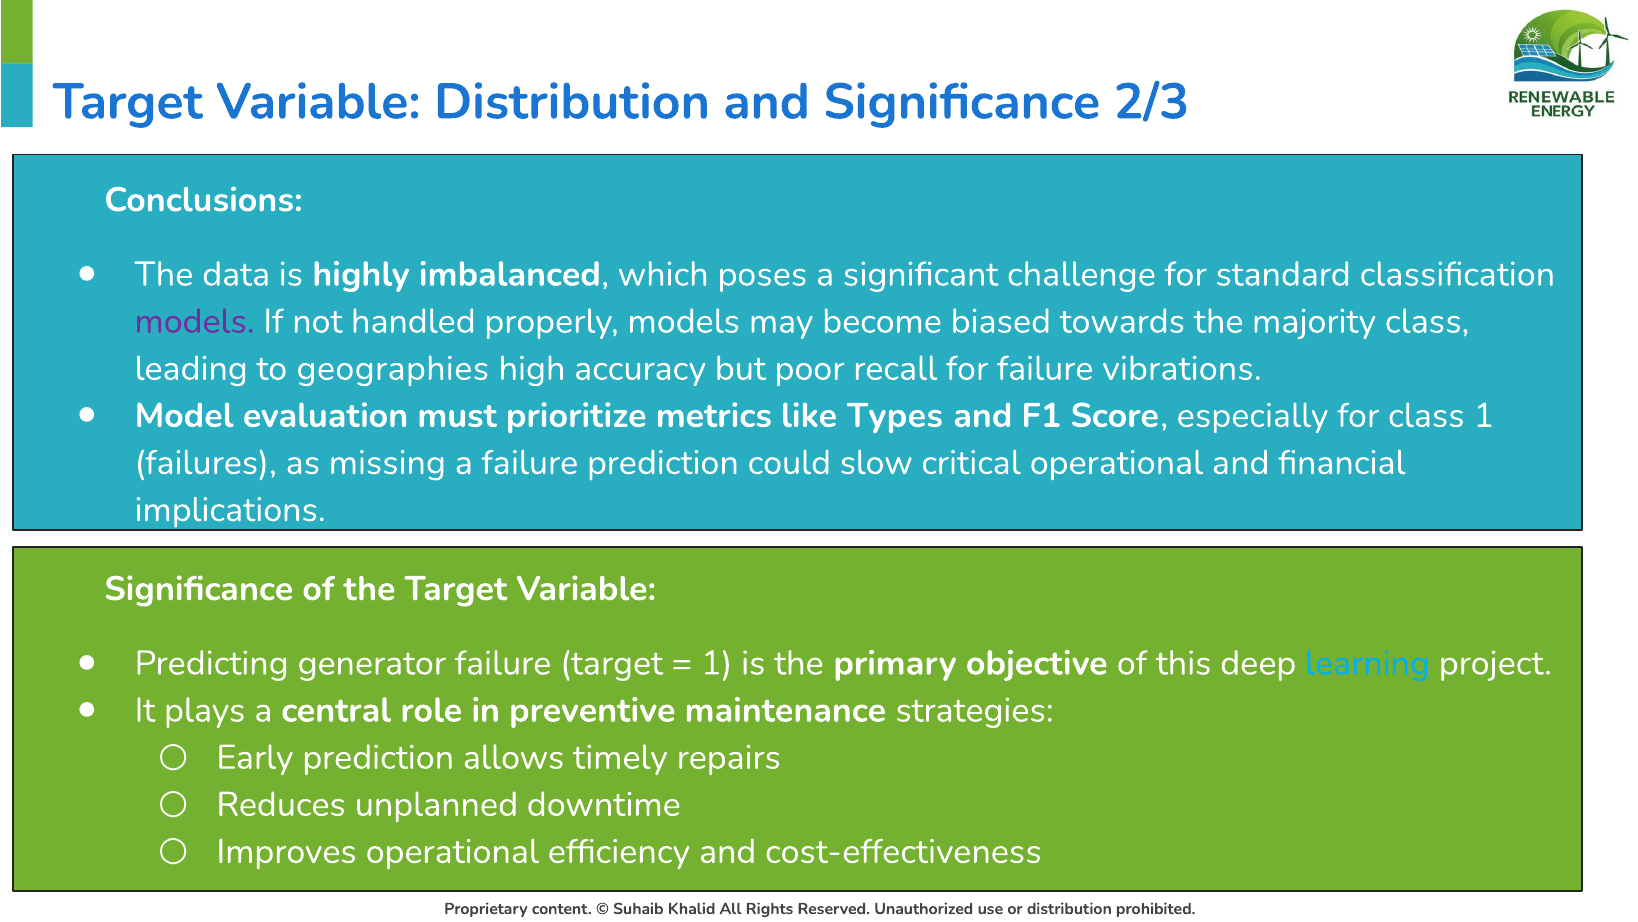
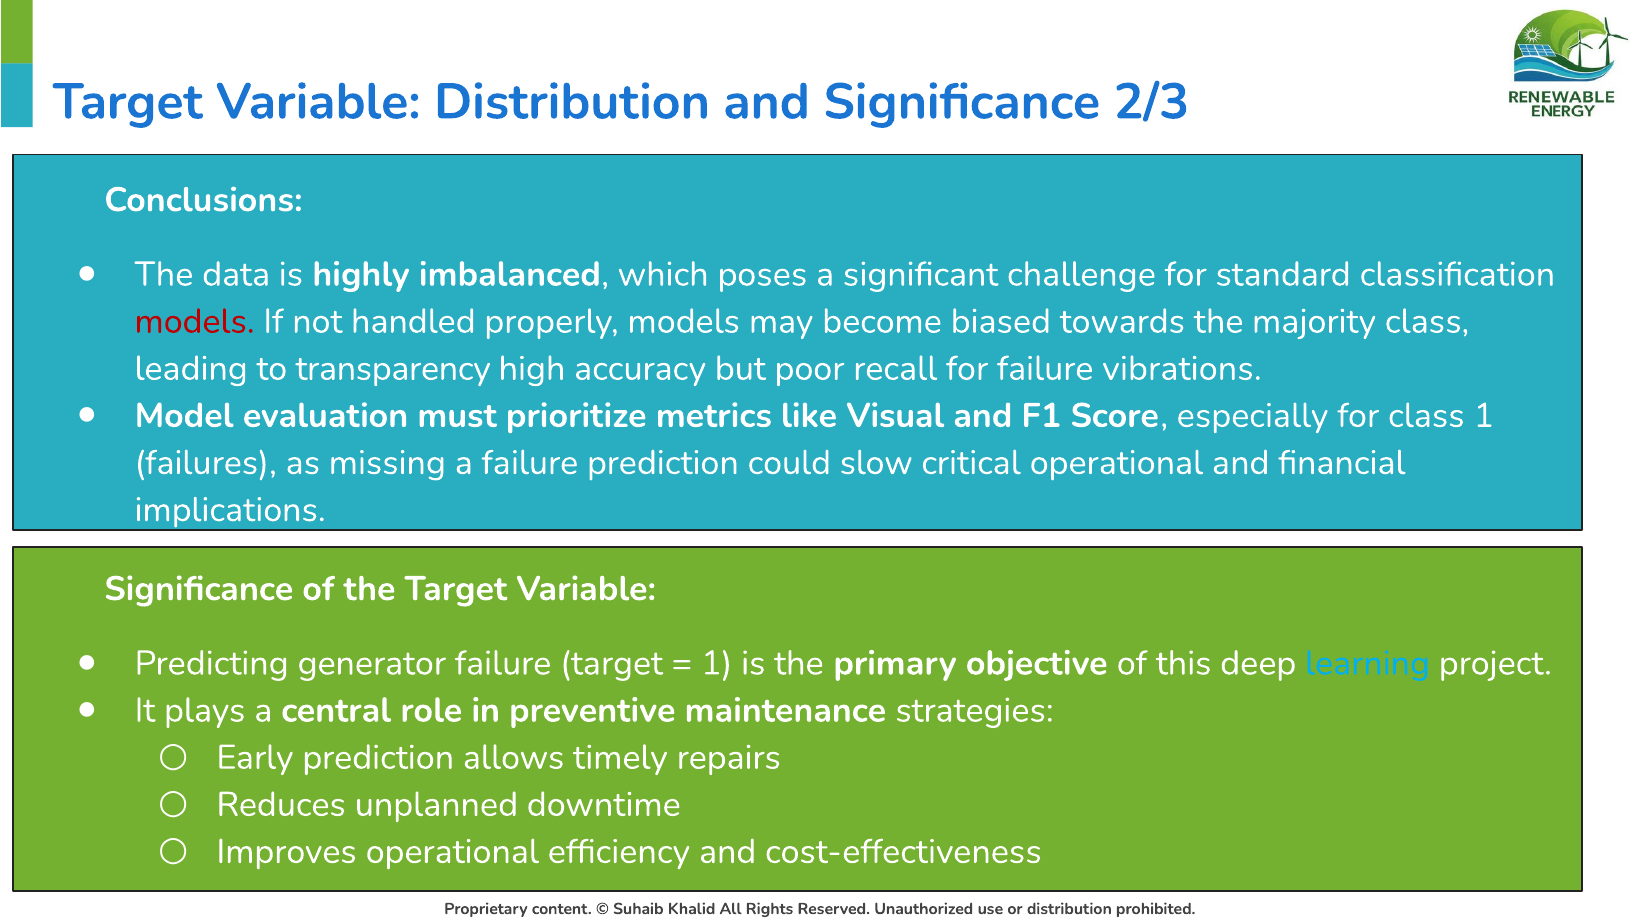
models at (195, 321) colour: purple -> red
geographies: geographies -> transparency
Types: Types -> Visual
